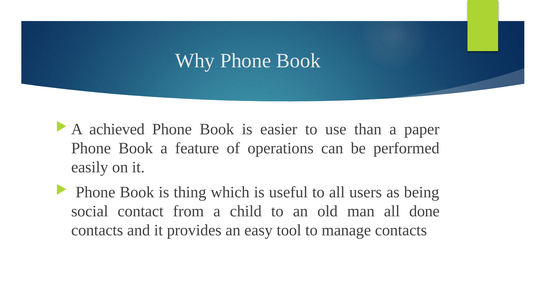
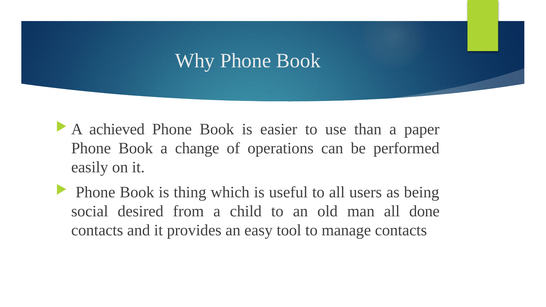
feature: feature -> change
contact: contact -> desired
